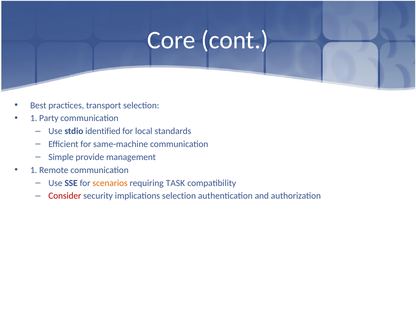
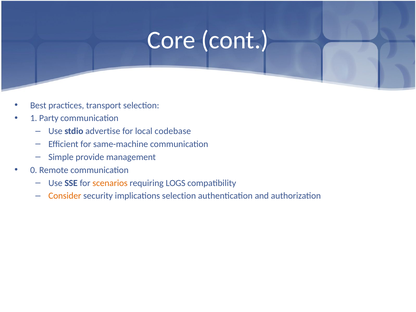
identified: identified -> advertise
standards: standards -> codebase
1 at (34, 170): 1 -> 0
TASK: TASK -> LOGS
Consider colour: red -> orange
